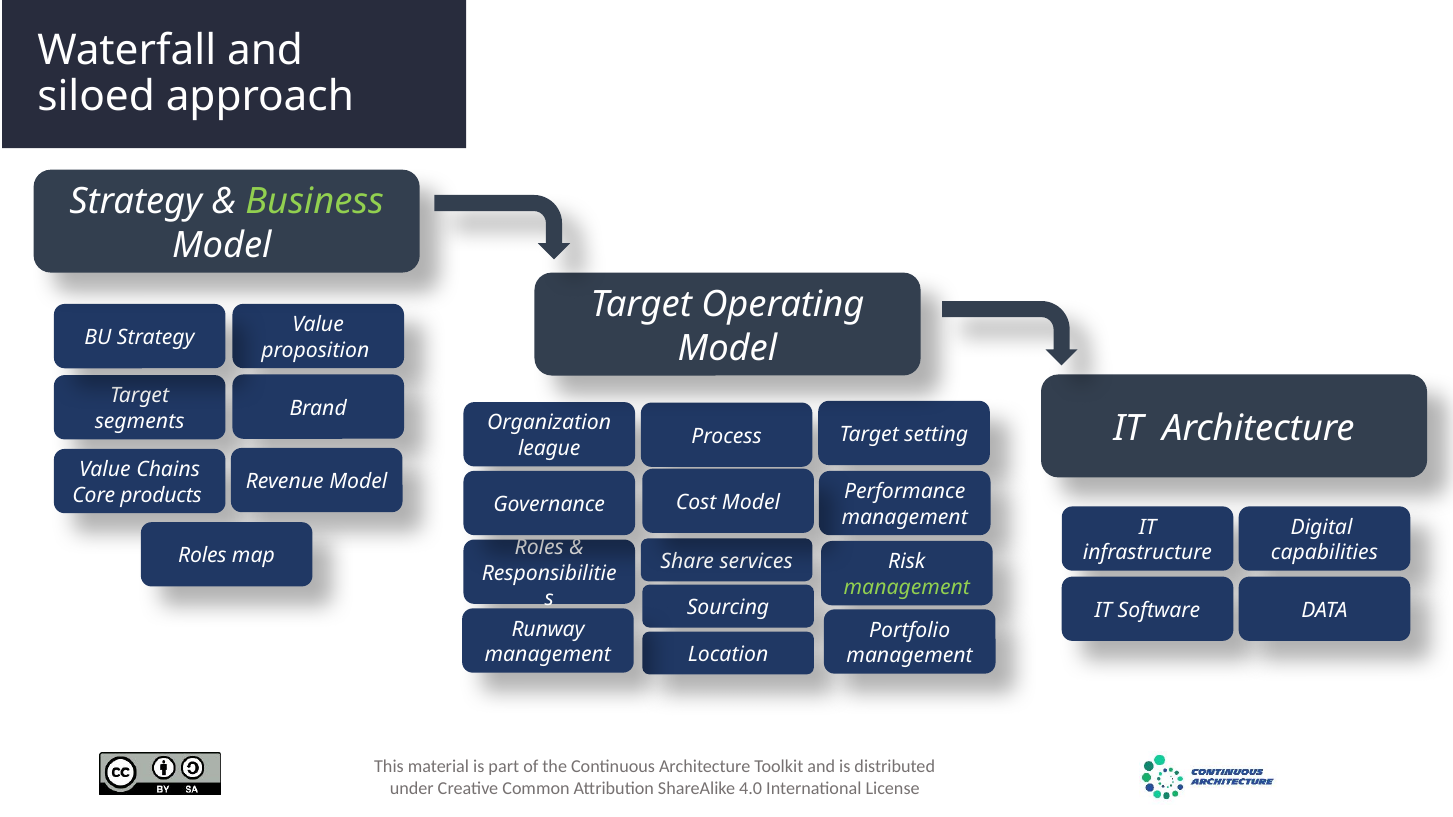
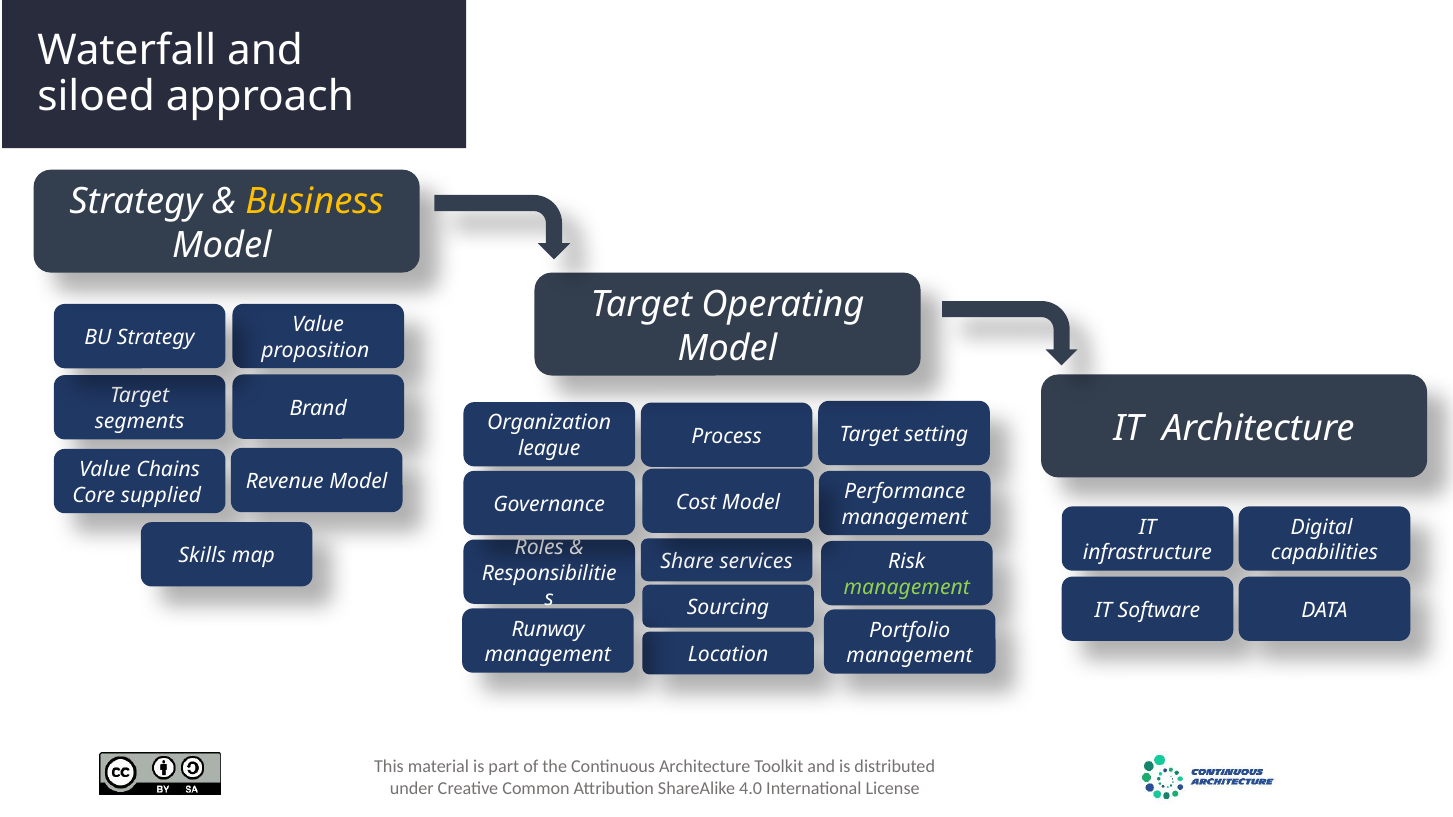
Business colour: light green -> yellow
products: products -> supplied
Roles at (202, 556): Roles -> Skills
